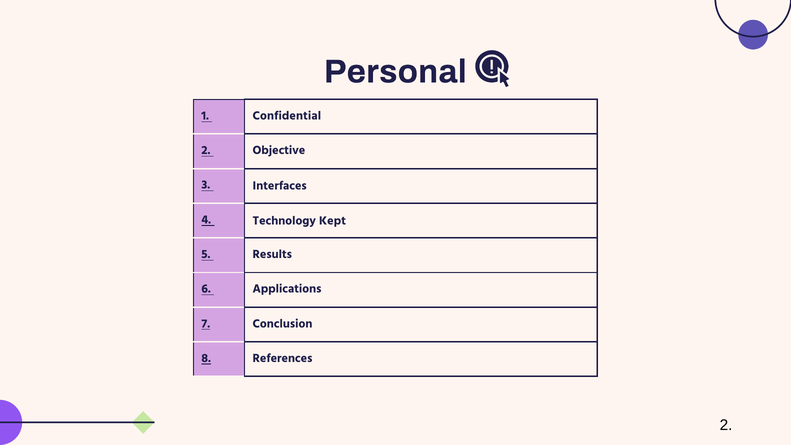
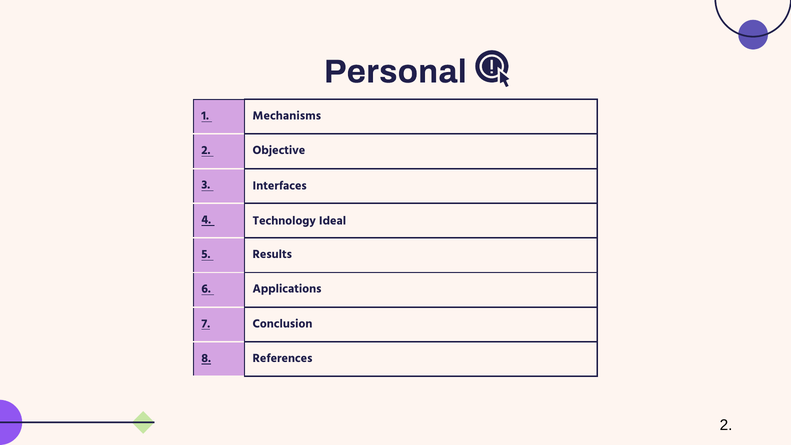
Confidential: Confidential -> Mechanisms
Kept: Kept -> Ideal
